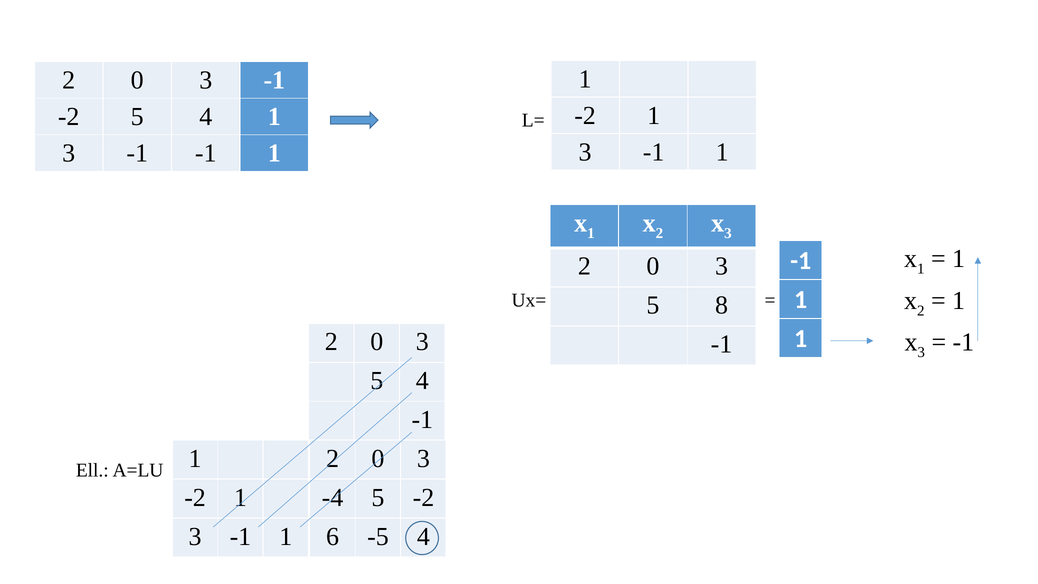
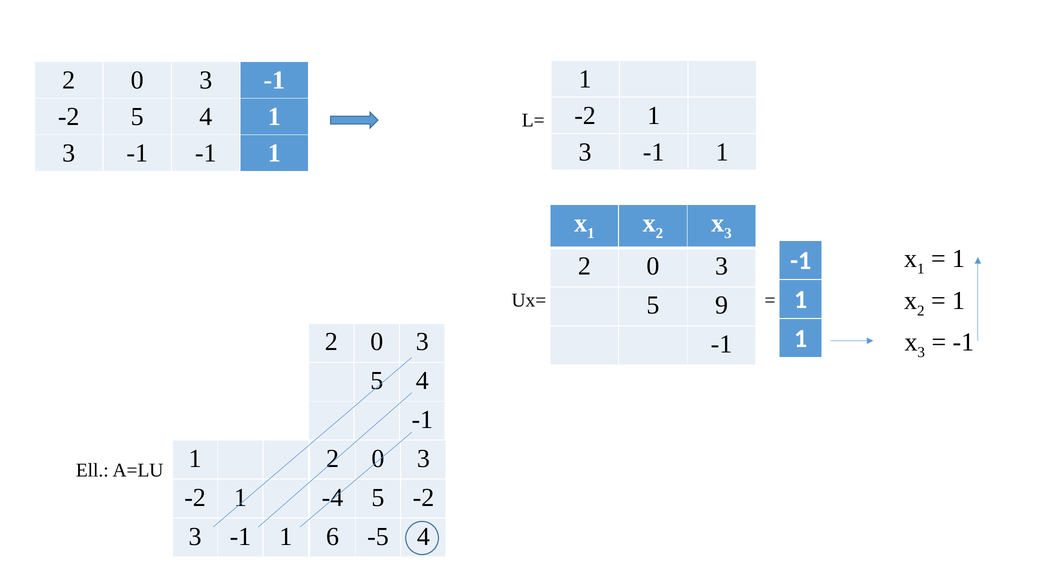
8: 8 -> 9
